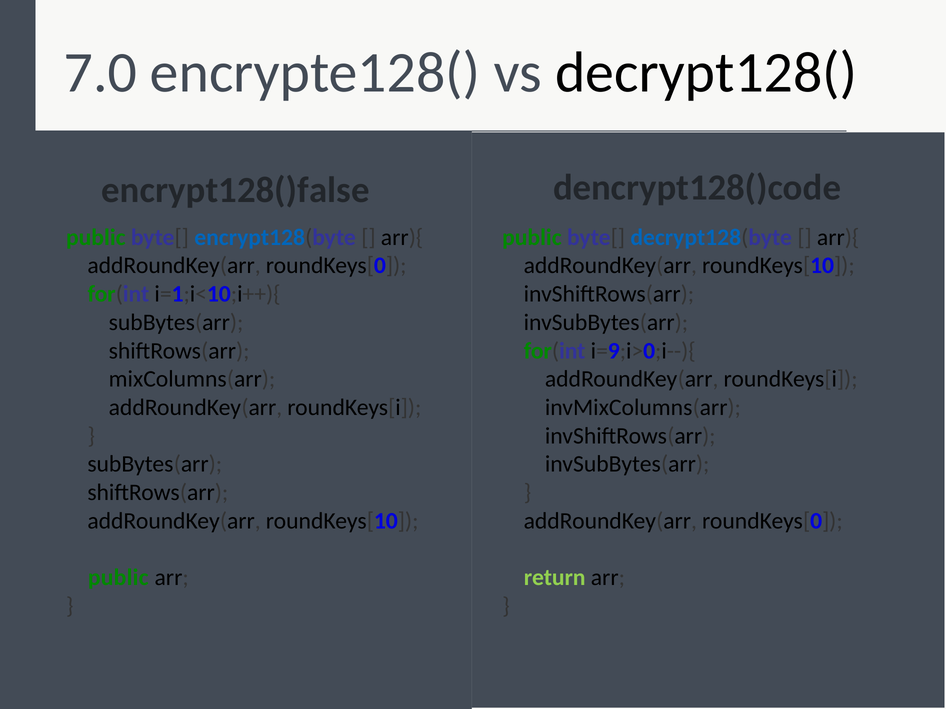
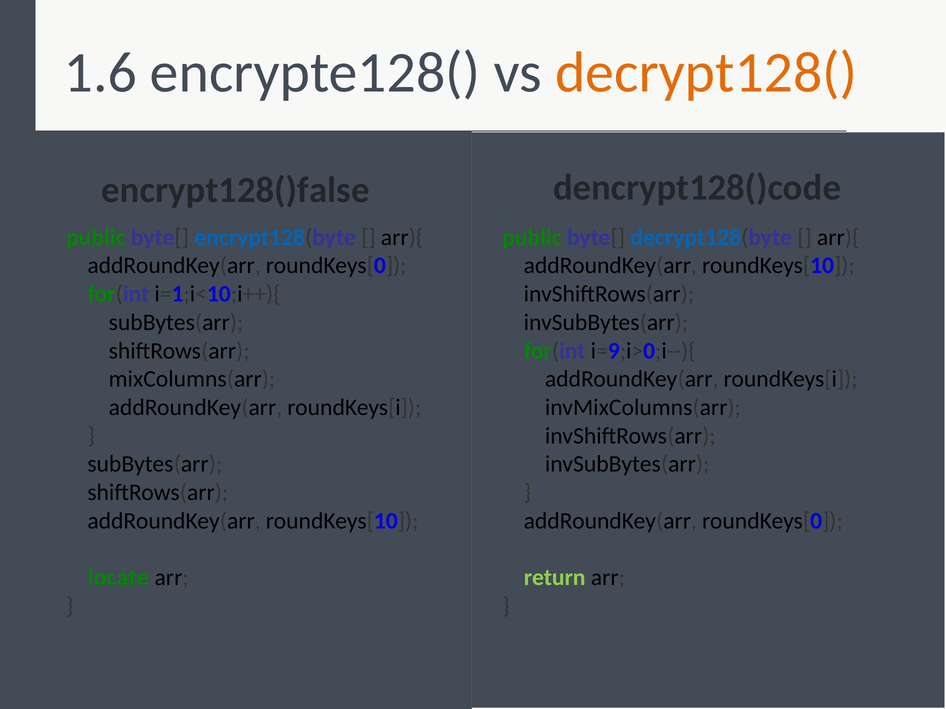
7.0: 7.0 -> 1.6
decrypt128( colour: black -> orange
public at (118, 578): public -> locate
